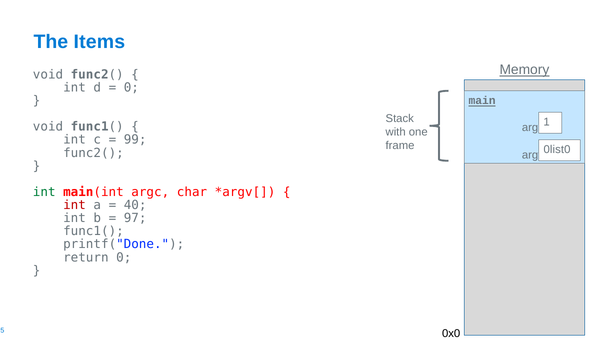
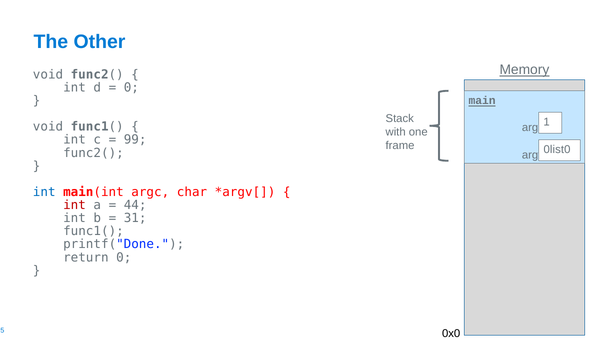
Items: Items -> Other
int at (44, 192) colour: green -> blue
40: 40 -> 44
97: 97 -> 31
